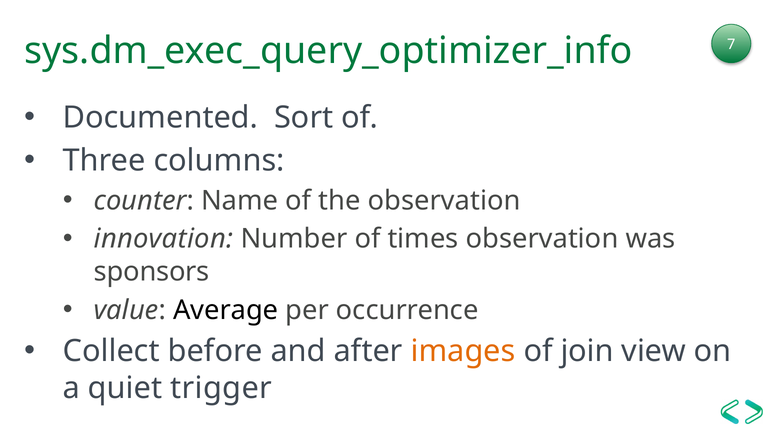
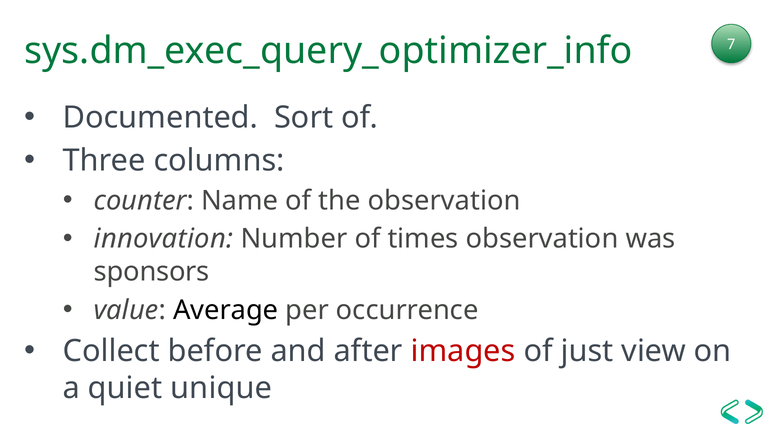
images colour: orange -> red
join: join -> just
trigger: trigger -> unique
